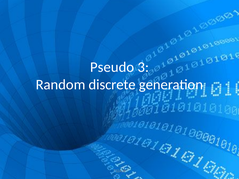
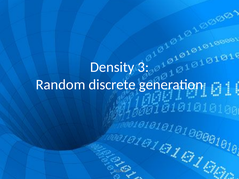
Pseudo: Pseudo -> Density
